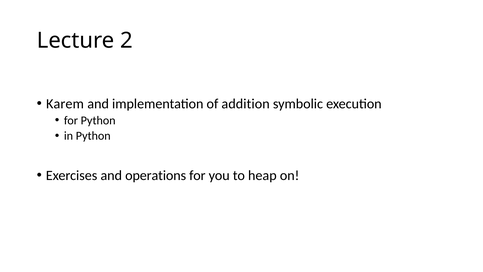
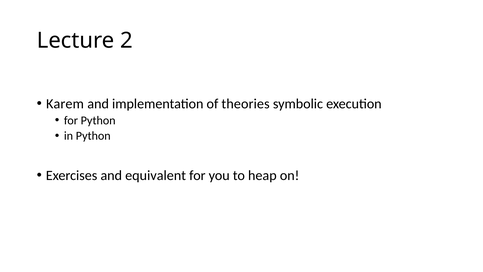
addition: addition -> theories
operations: operations -> equivalent
